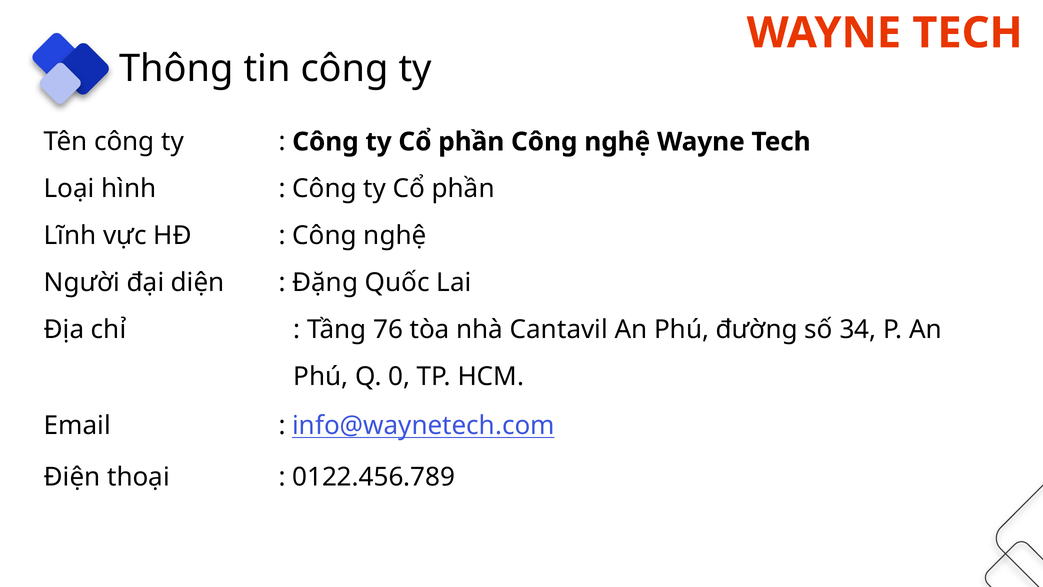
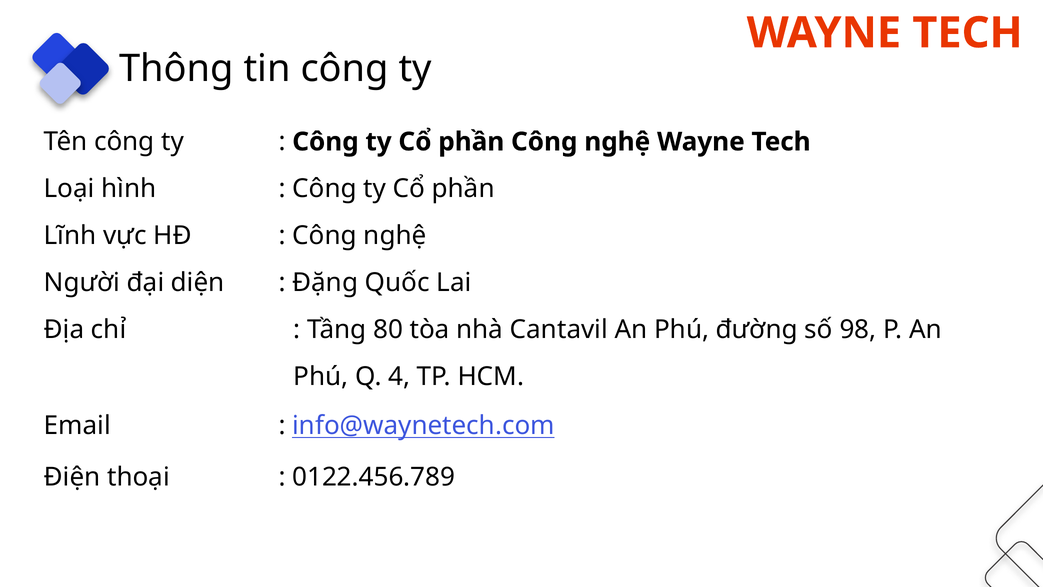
76: 76 -> 80
34: 34 -> 98
0: 0 -> 4
